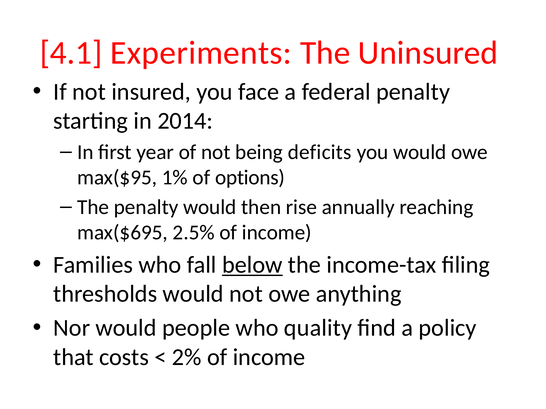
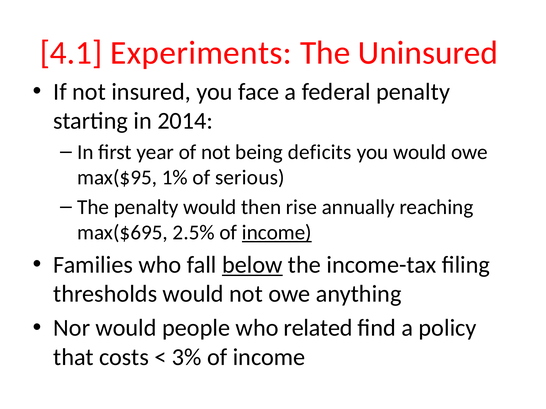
options: options -> serious
income at (277, 233) underline: none -> present
quality: quality -> related
2%: 2% -> 3%
